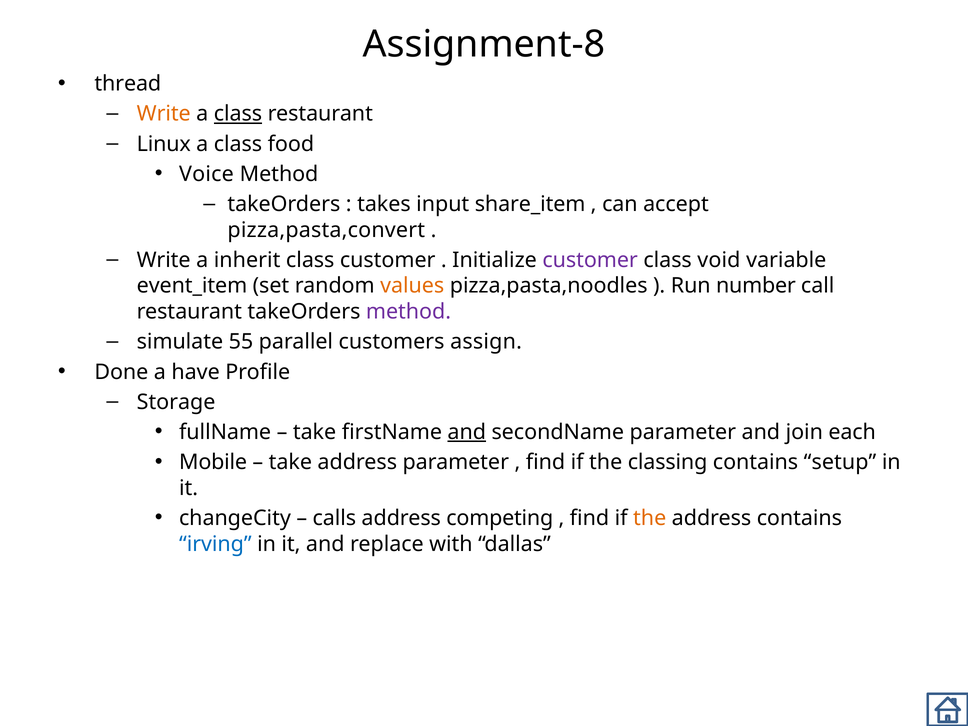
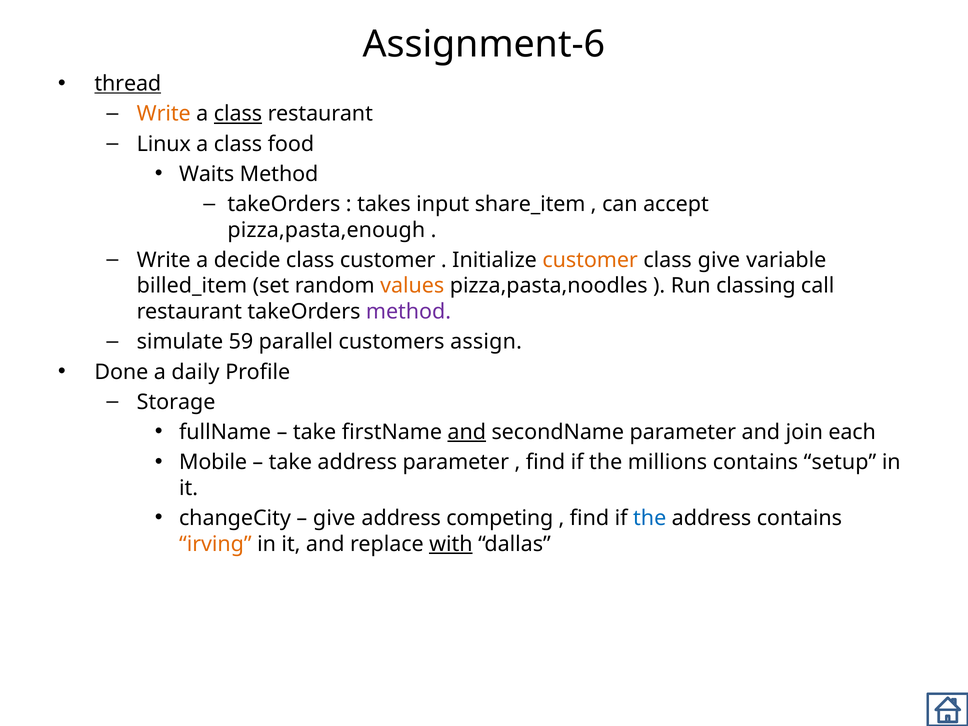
Assignment-8: Assignment-8 -> Assignment-6
thread underline: none -> present
Voice: Voice -> Waits
pizza,pasta,convert: pizza,pasta,convert -> pizza,pasta,enough
inherit: inherit -> decide
customer at (590, 260) colour: purple -> orange
class void: void -> give
event_item: event_item -> billed_item
number: number -> classing
55: 55 -> 59
have: have -> daily
classing: classing -> millions
calls at (334, 518): calls -> give
the at (650, 518) colour: orange -> blue
irving colour: blue -> orange
with underline: none -> present
